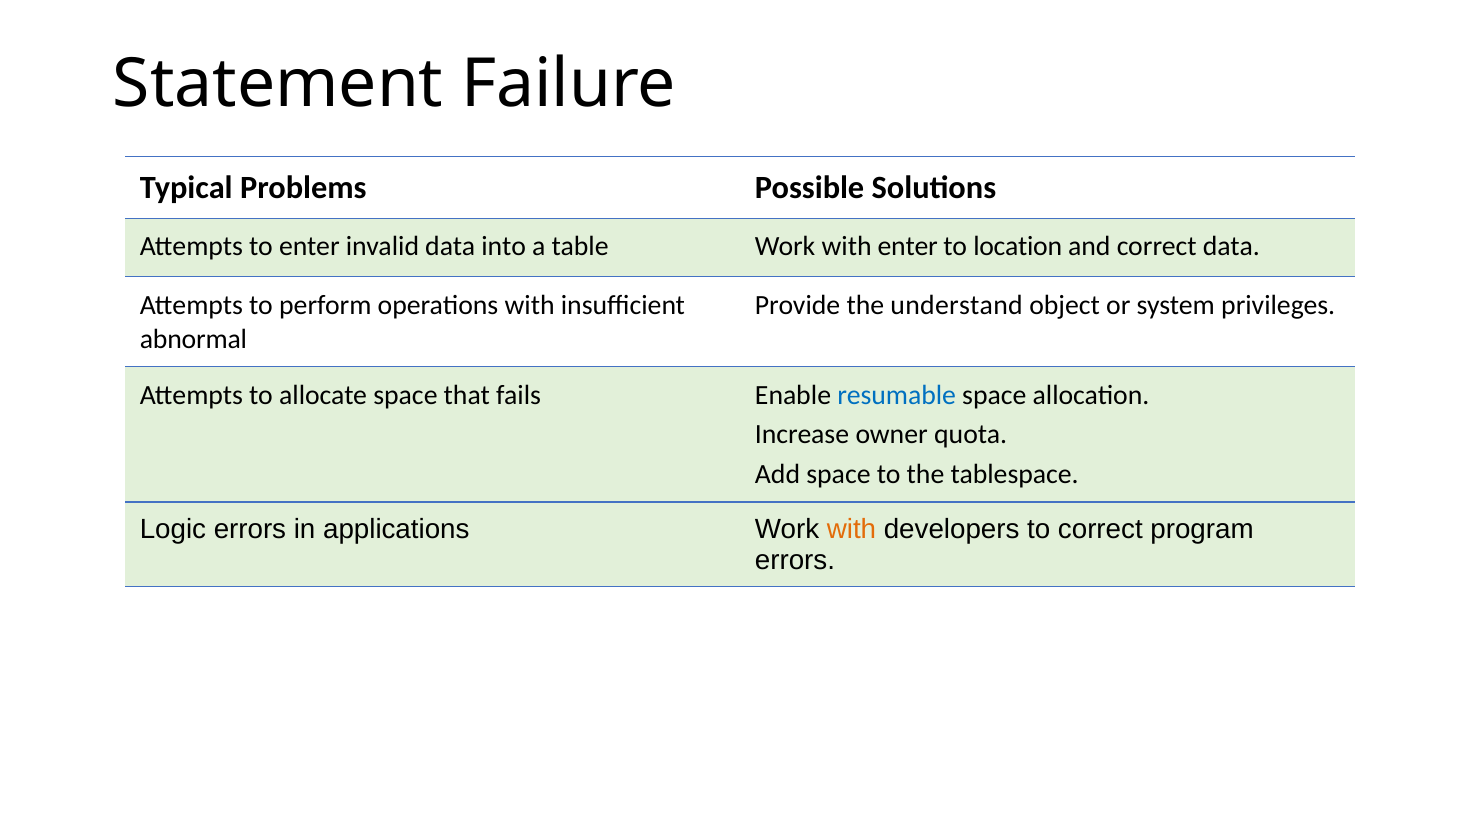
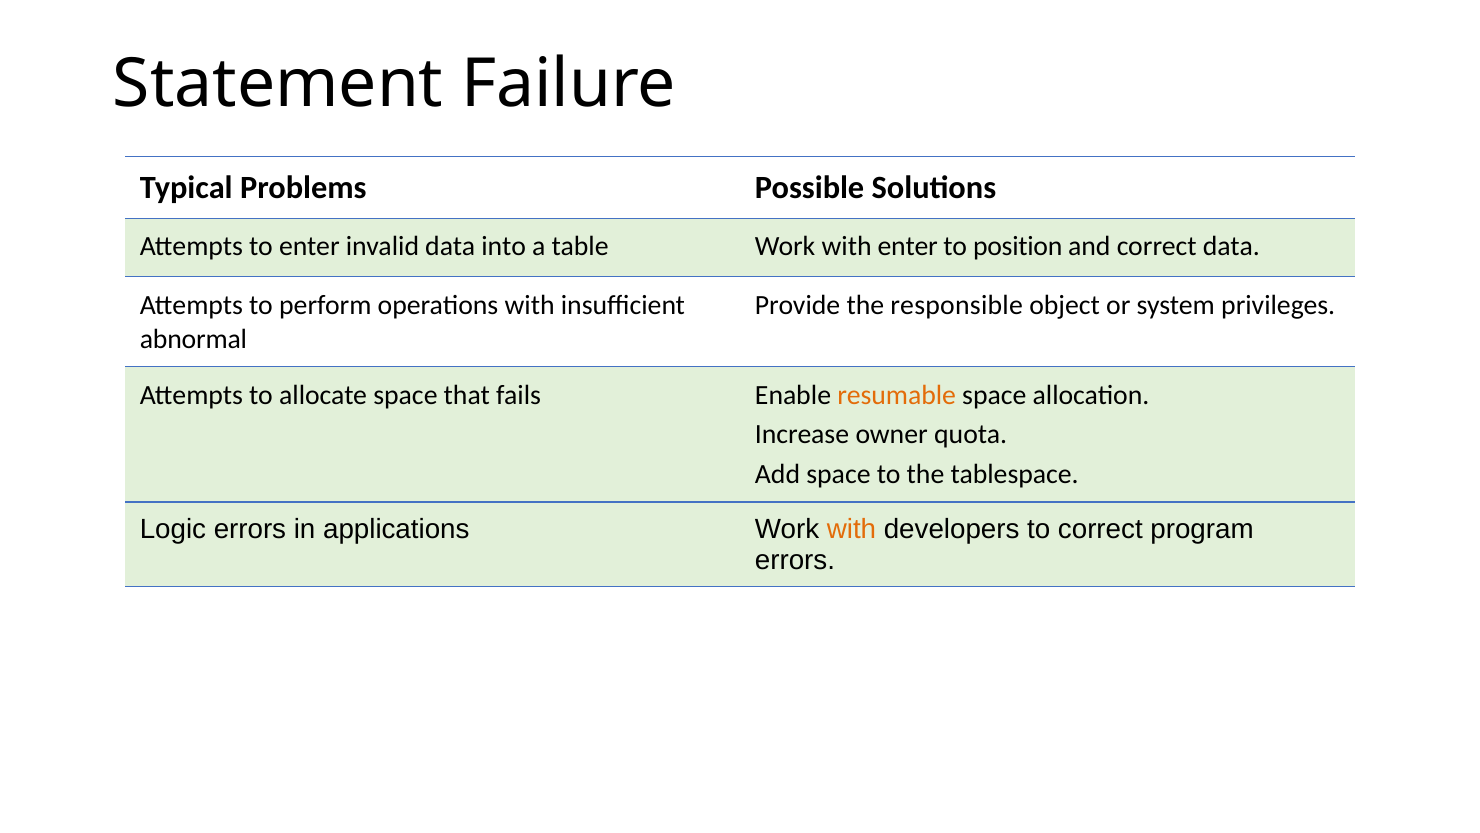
location: location -> position
understand: understand -> responsible
resumable colour: blue -> orange
